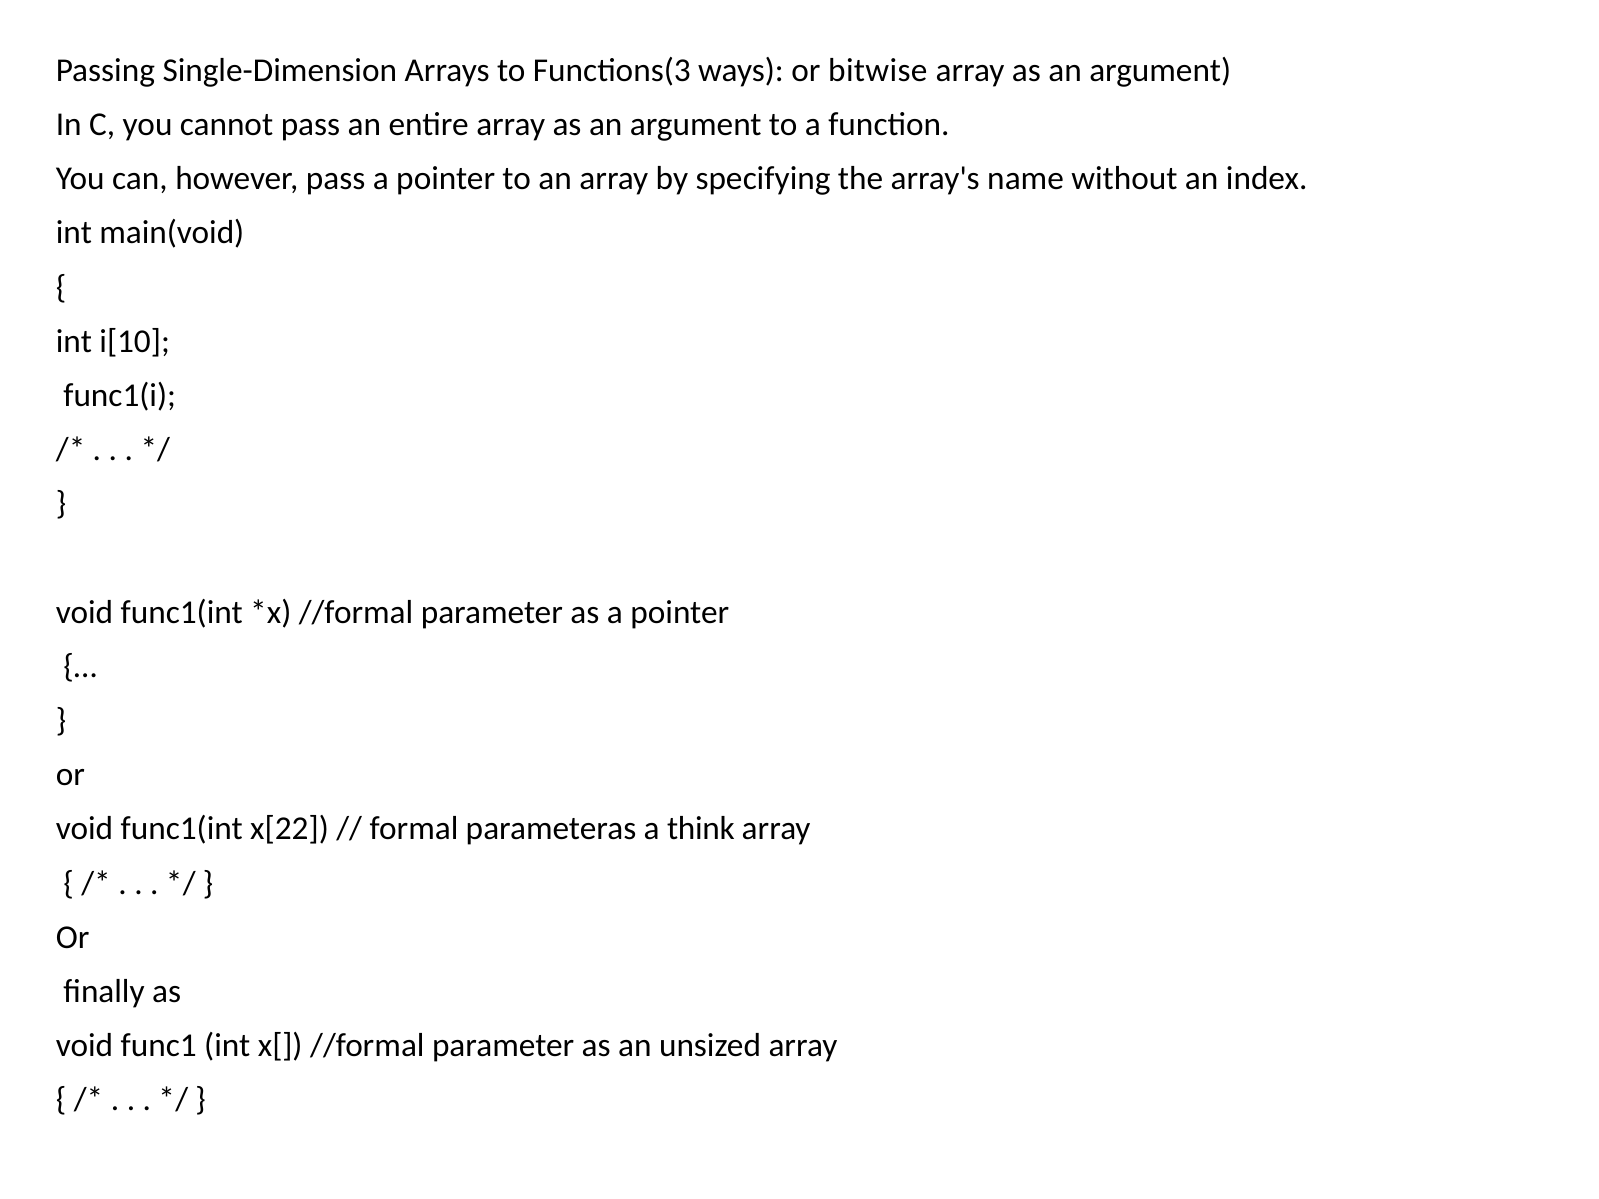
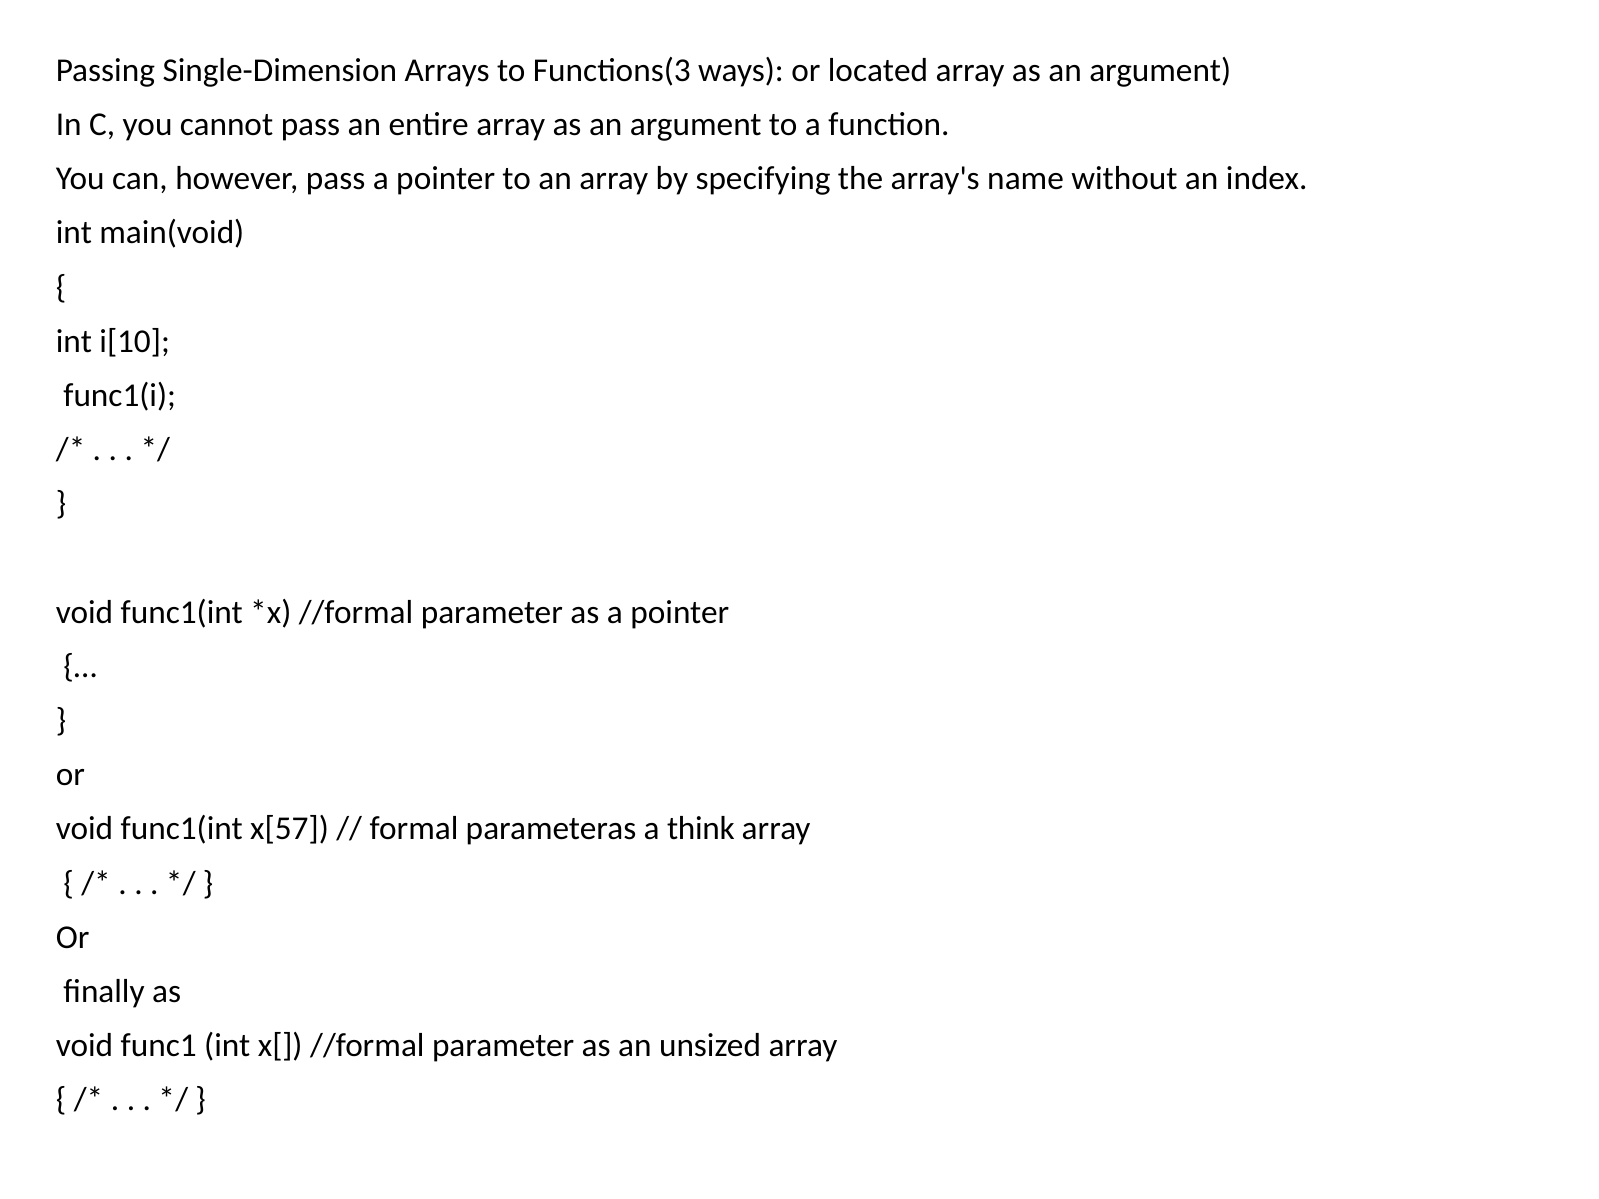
bitwise: bitwise -> located
x[22: x[22 -> x[57
